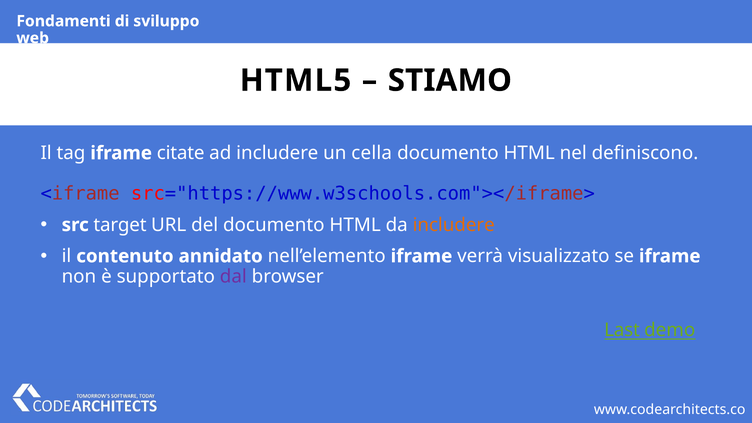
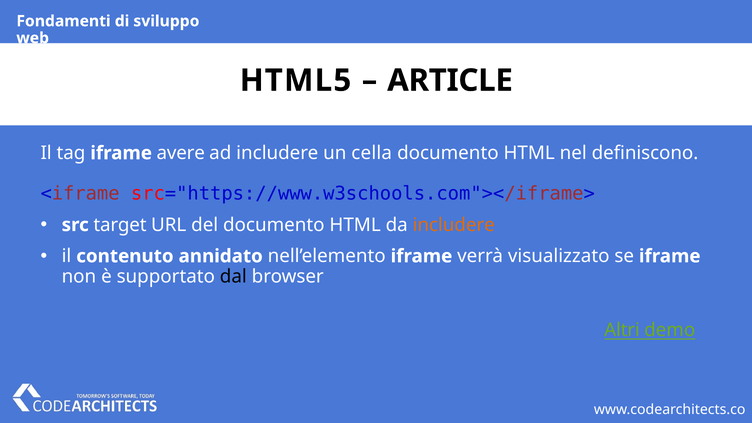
STIAMO: STIAMO -> ARTICLE
citate: citate -> avere
dal colour: purple -> black
Last: Last -> Altri
